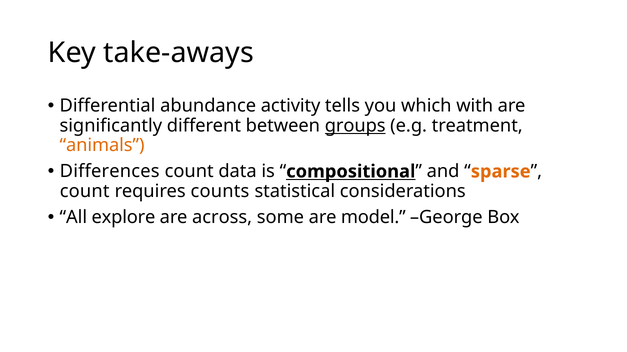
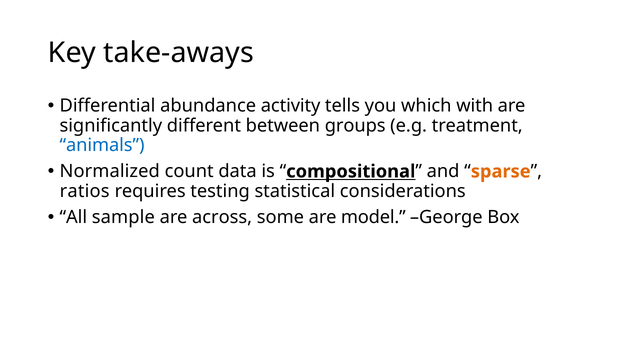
groups underline: present -> none
animals colour: orange -> blue
Differences: Differences -> Normalized
count at (85, 192): count -> ratios
counts: counts -> testing
explore: explore -> sample
